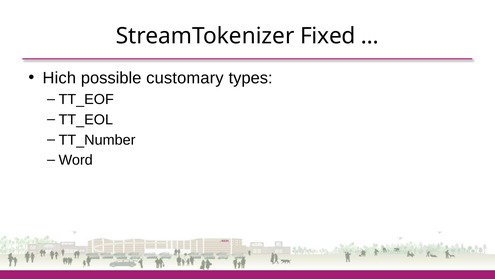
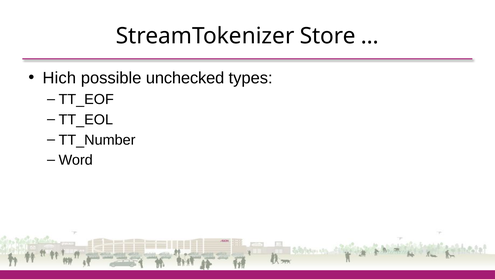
Fixed: Fixed -> Store
customary: customary -> unchecked
